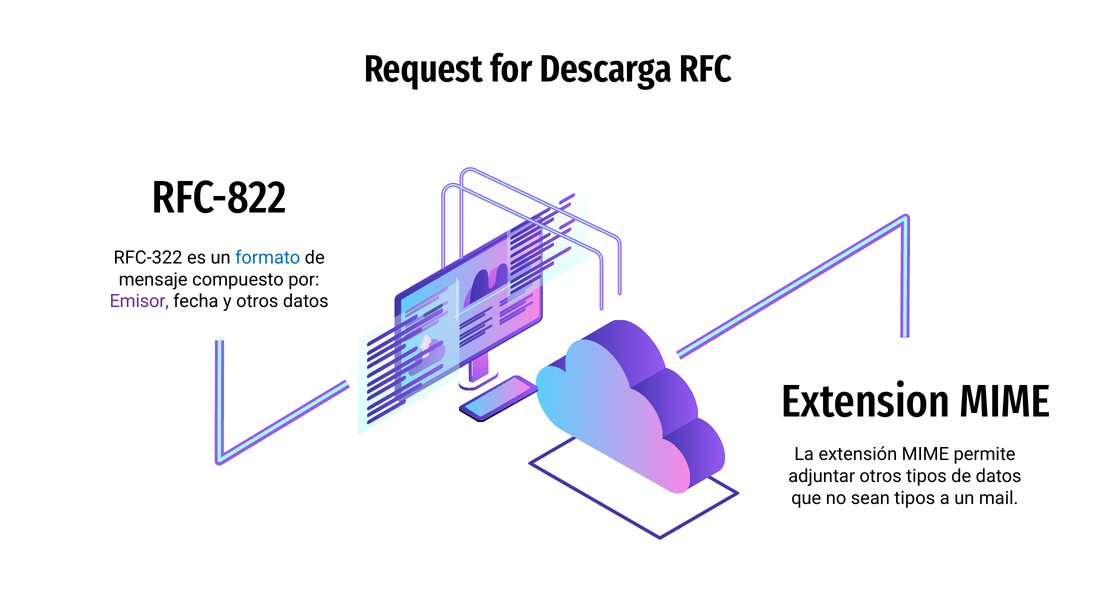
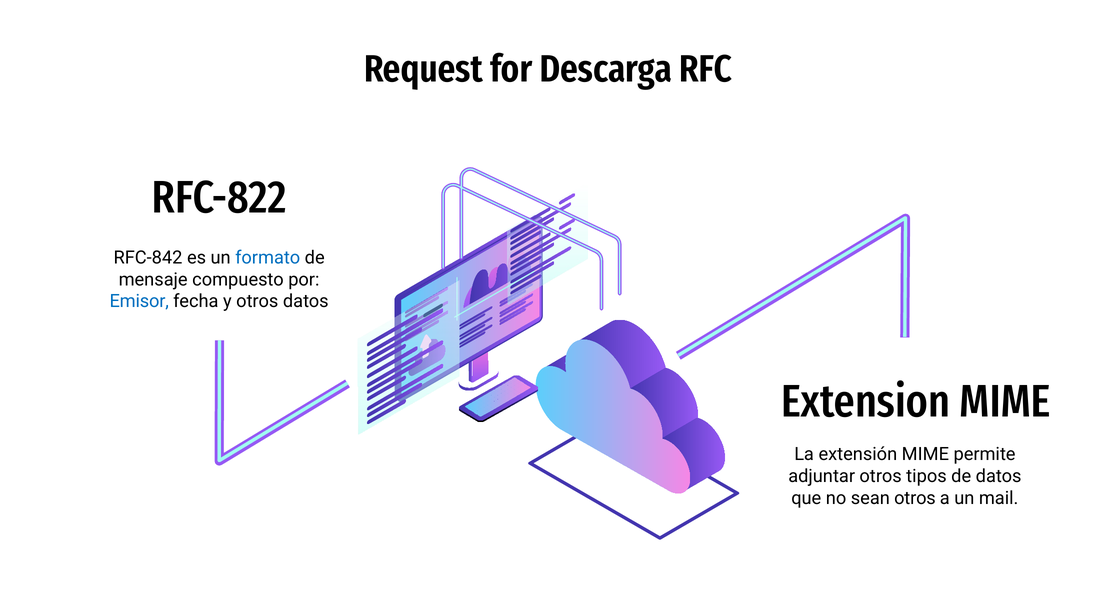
RFC-322: RFC-322 -> RFC-842
Emisor colour: purple -> blue
sean tipos: tipos -> otros
